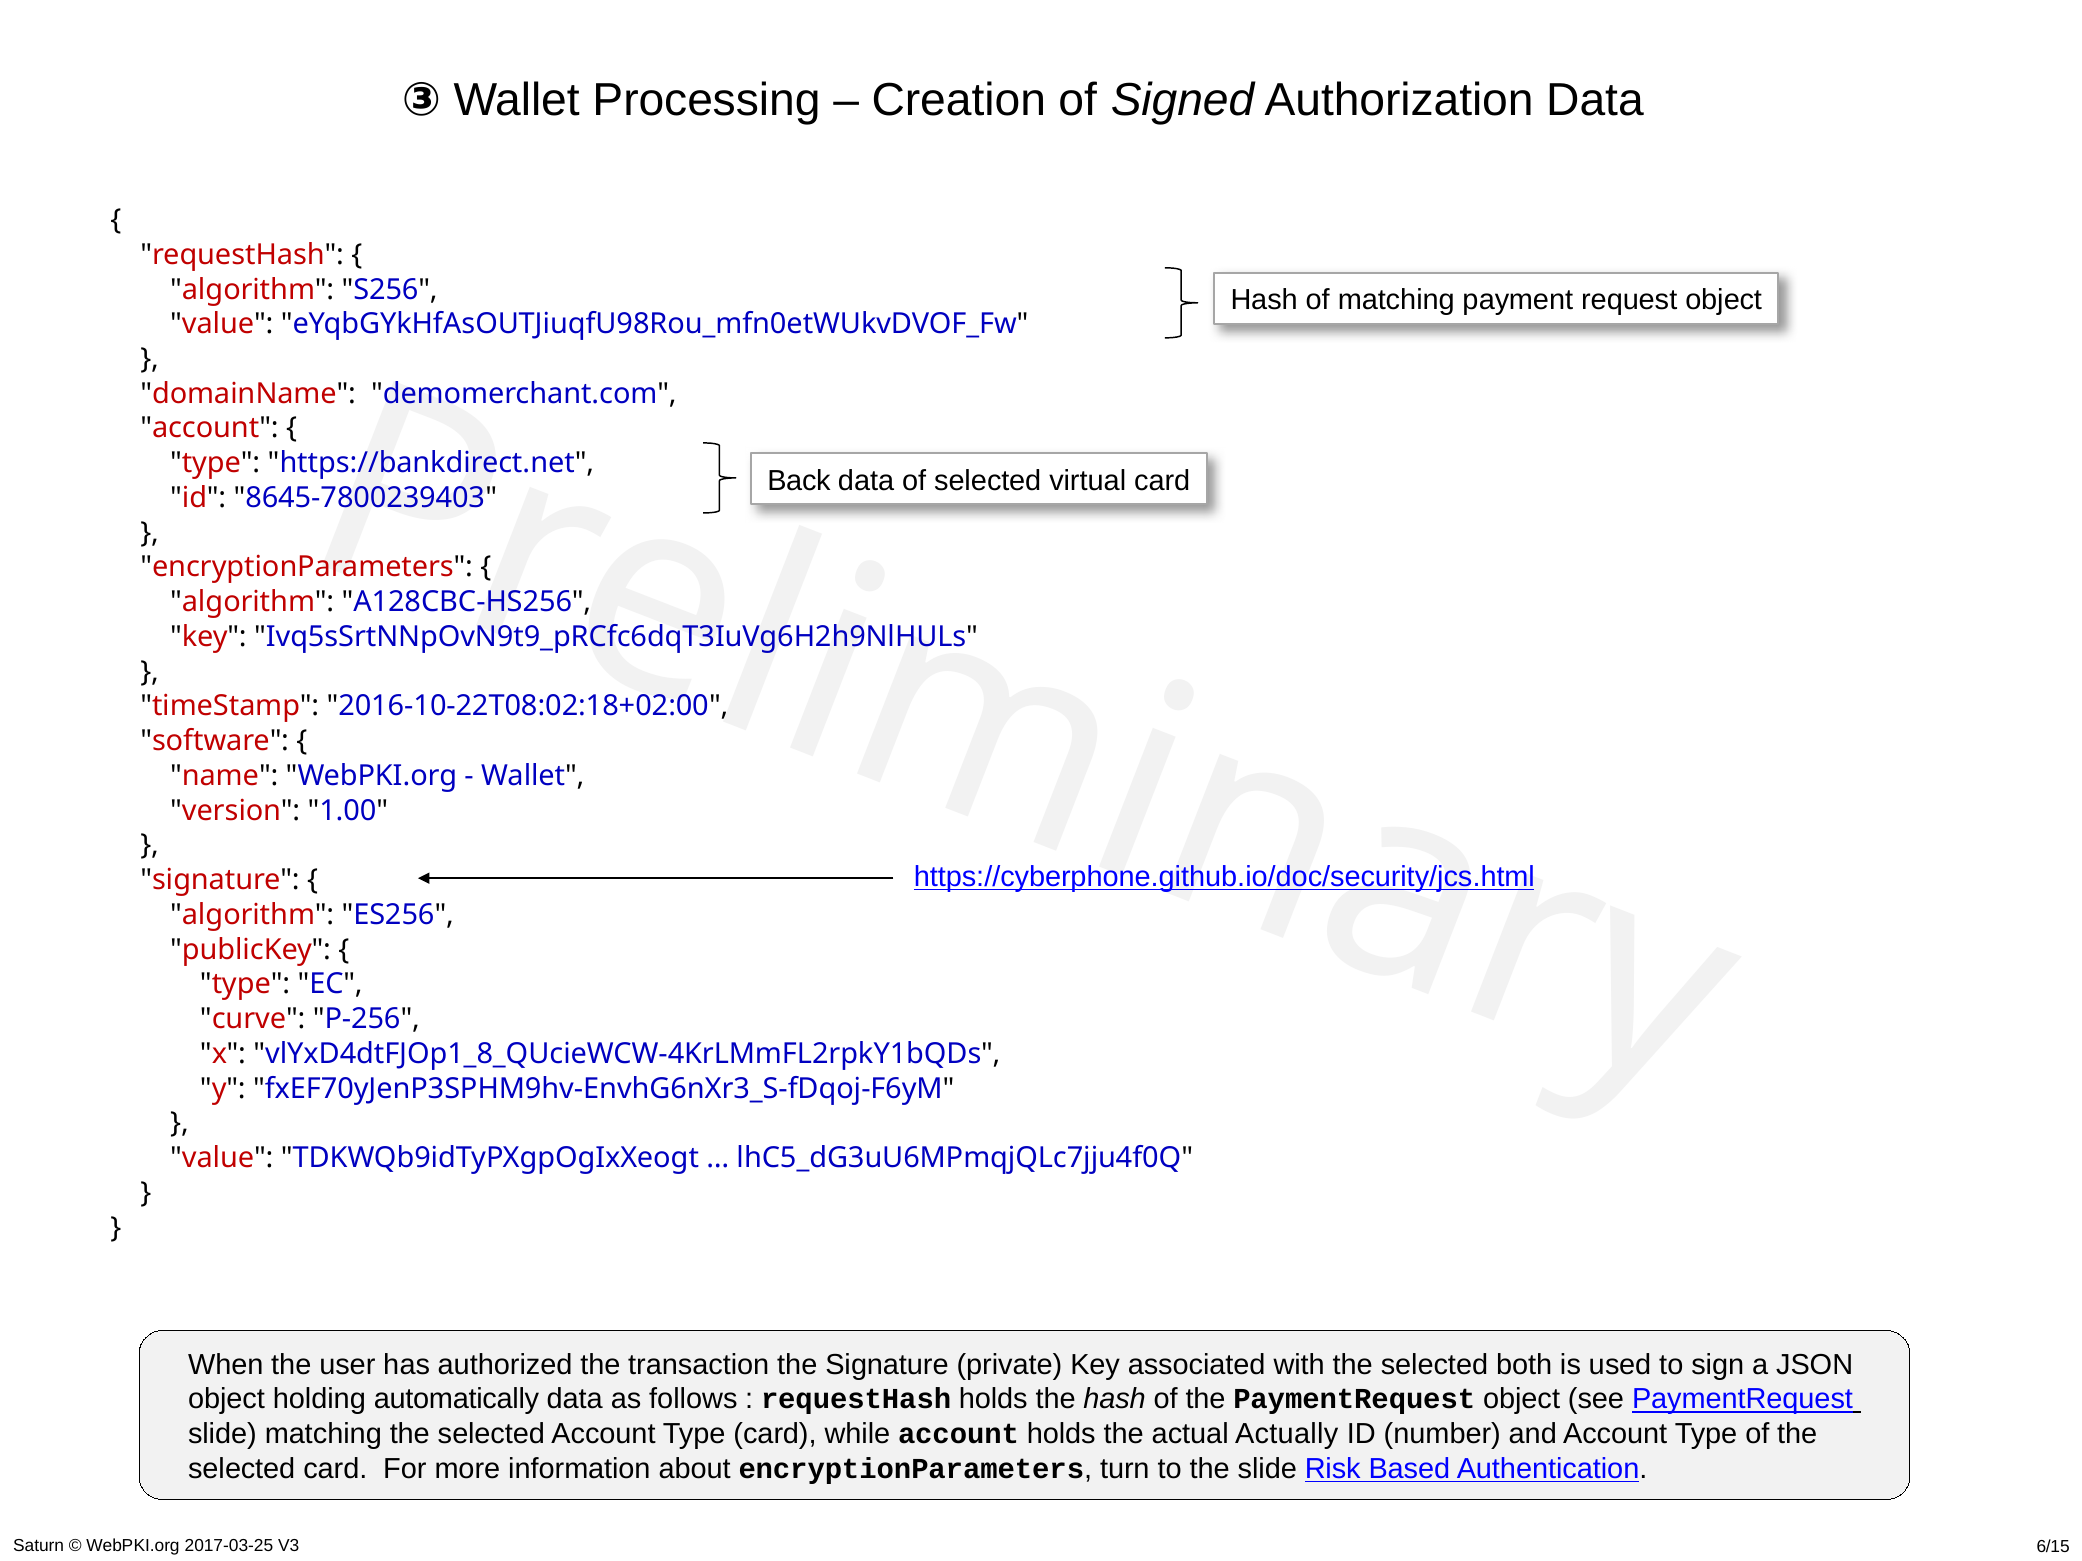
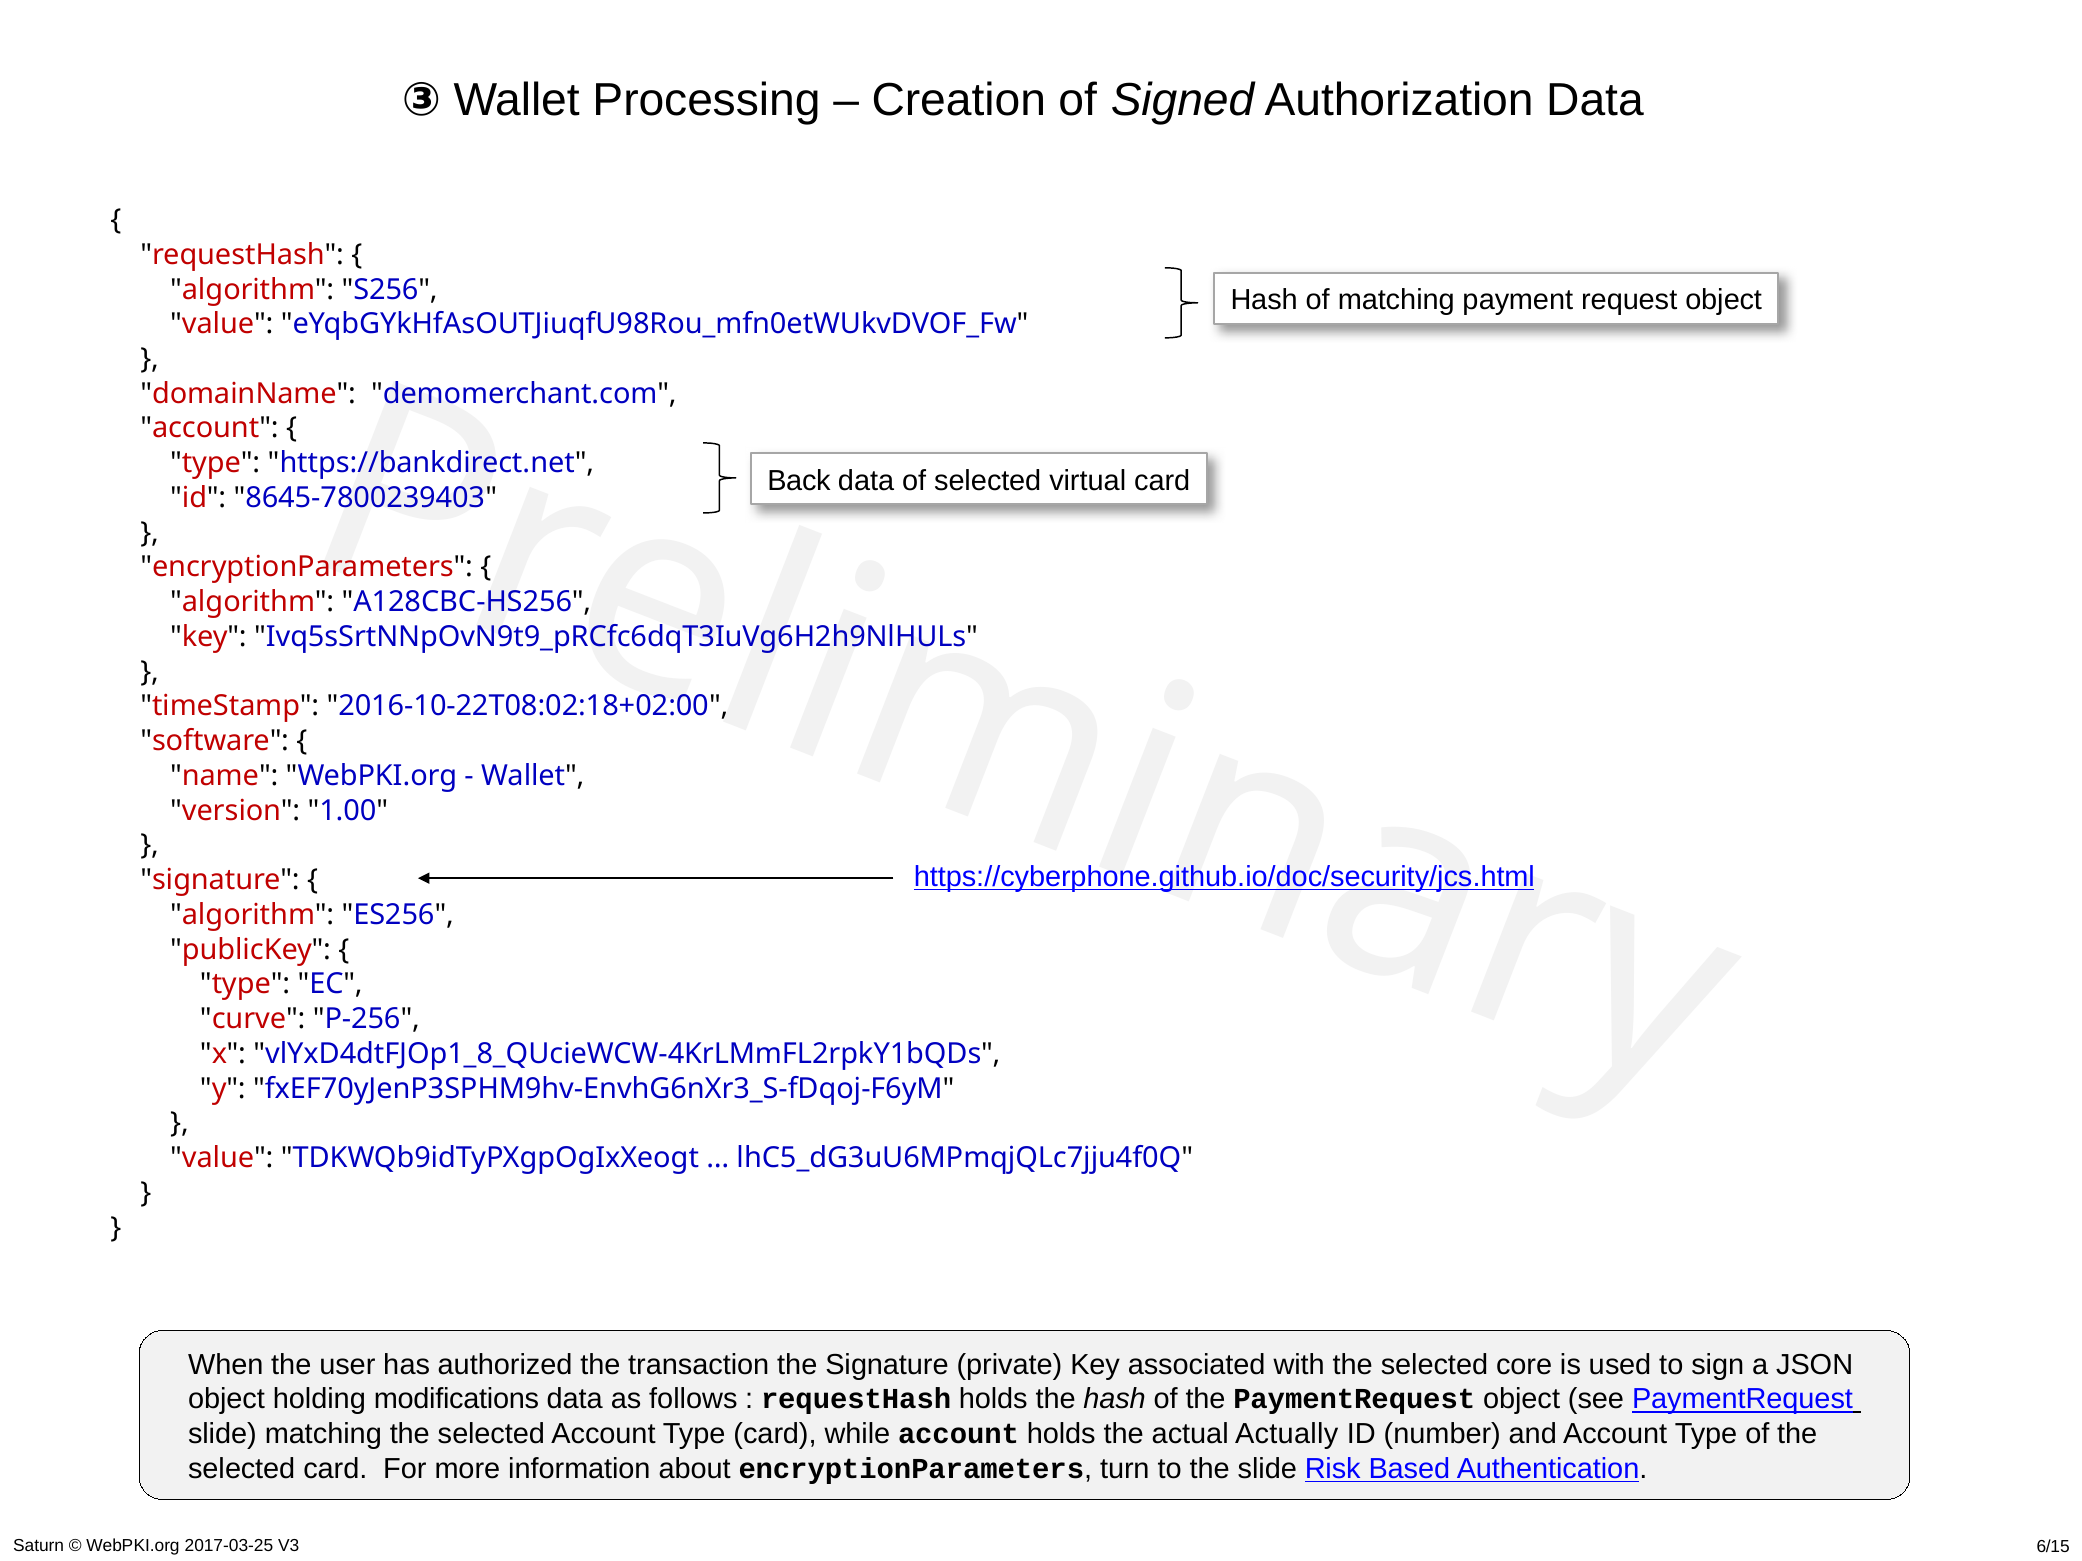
both: both -> core
automatically: automatically -> modifications
